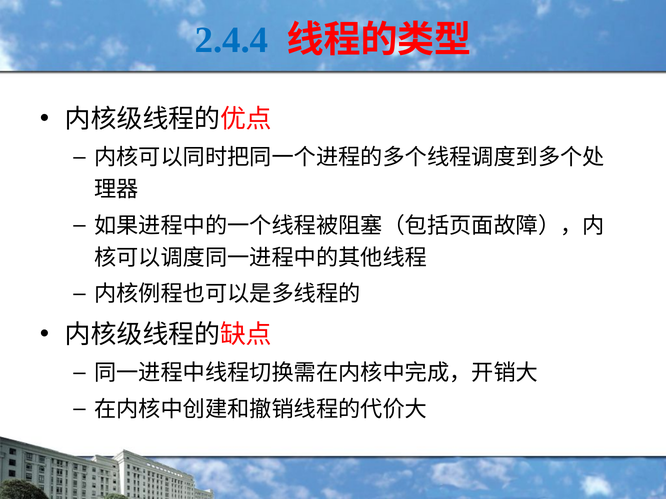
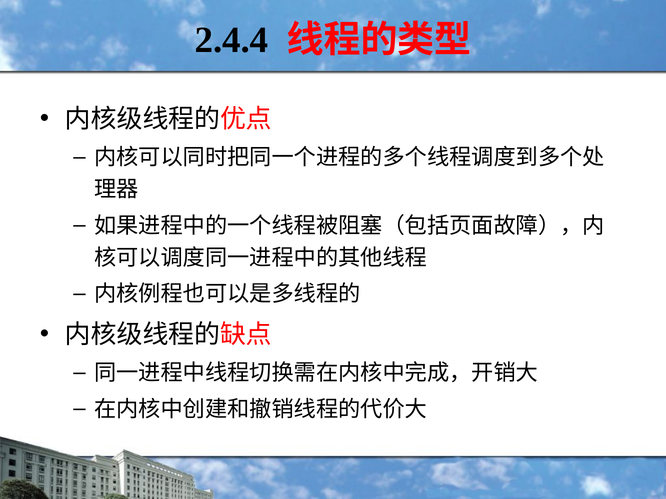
2.4.4 colour: blue -> black
